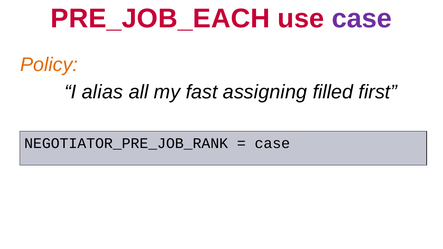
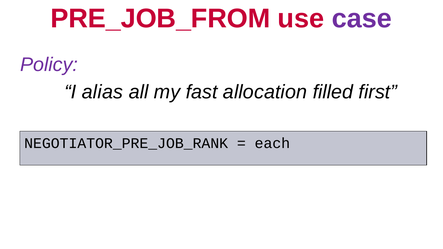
PRE_JOB_EACH: PRE_JOB_EACH -> PRE_JOB_FROM
Policy colour: orange -> purple
assigning: assigning -> allocation
case at (272, 143): case -> each
